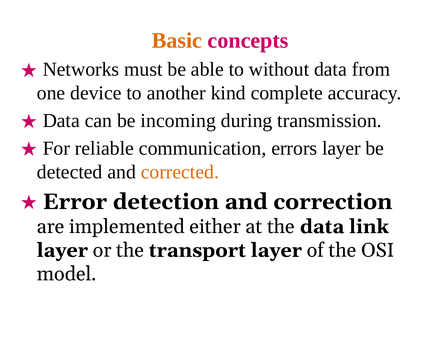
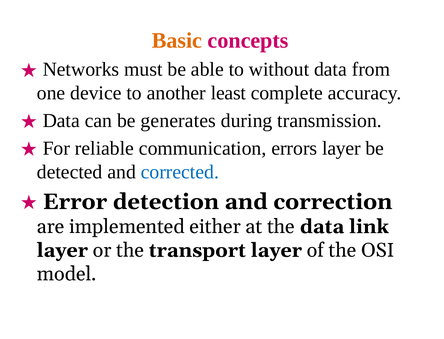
kind: kind -> least
incoming: incoming -> generates
corrected colour: orange -> blue
